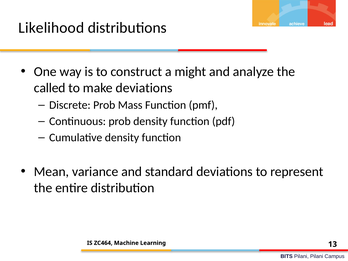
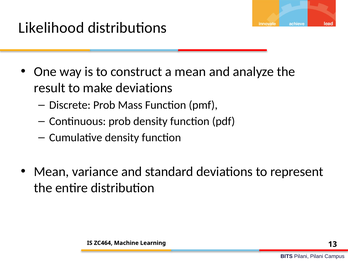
a might: might -> mean
called: called -> result
